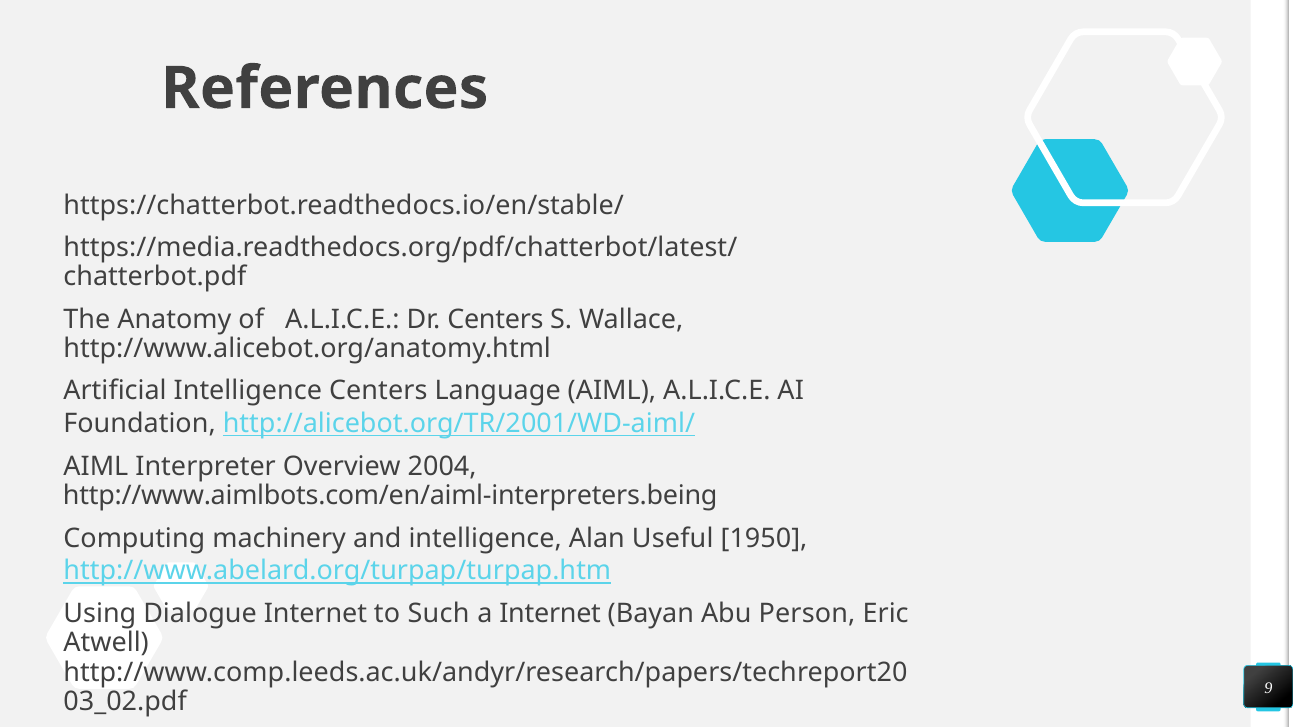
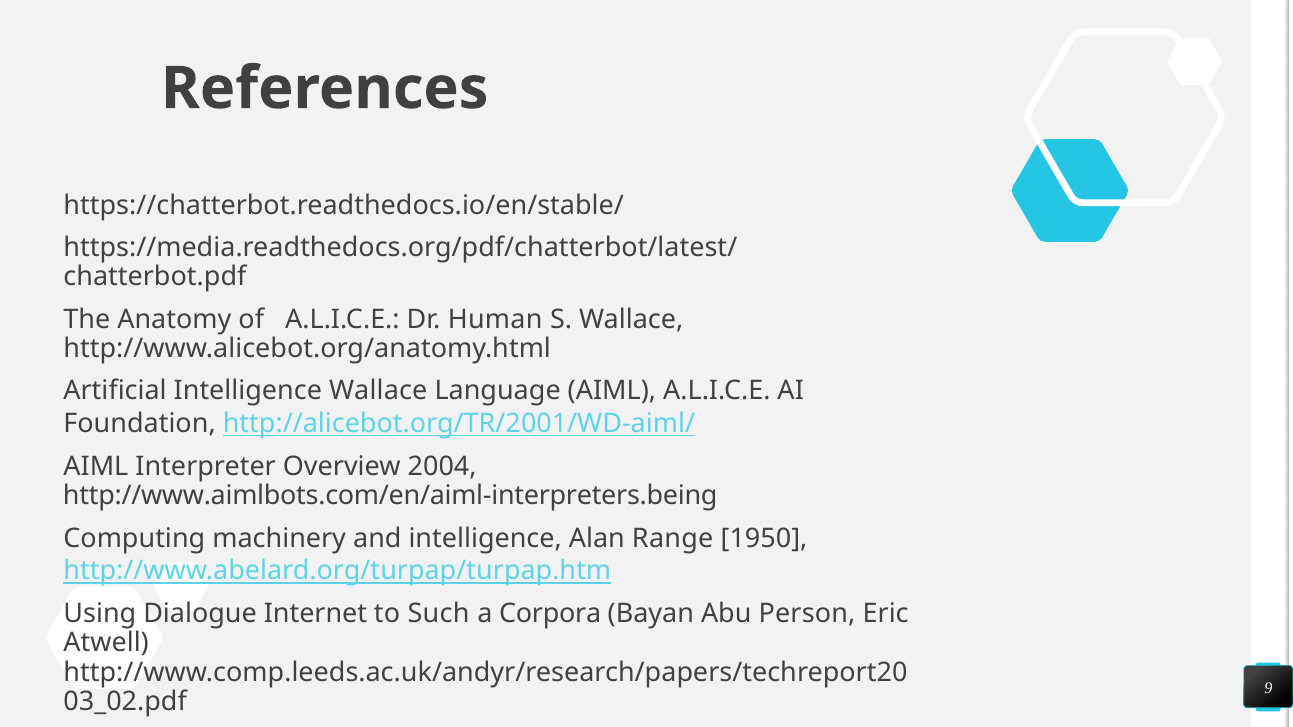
Dr Centers: Centers -> Human
Intelligence Centers: Centers -> Wallace
Useful: Useful -> Range
a Internet: Internet -> Corpora
